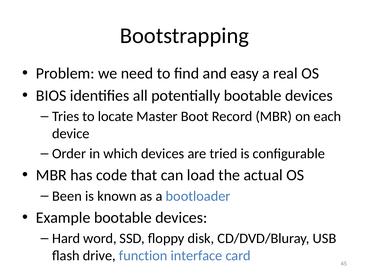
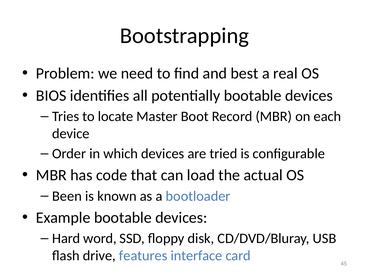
easy: easy -> best
function: function -> features
